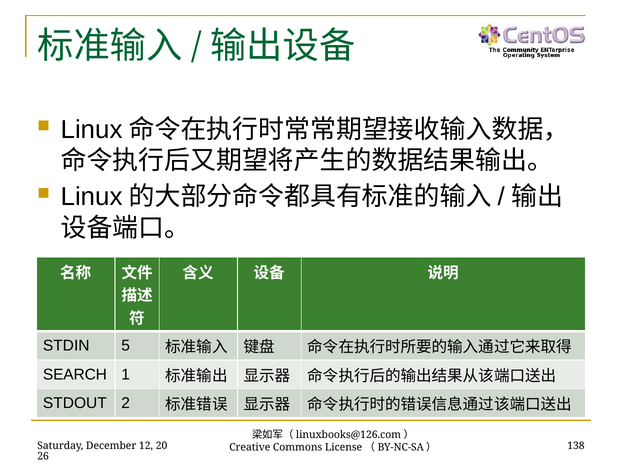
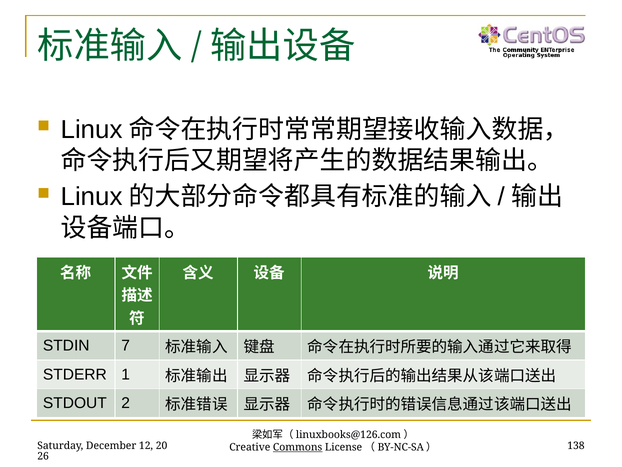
5: 5 -> 7
SEARCH: SEARCH -> STDERR
Commons underline: none -> present
